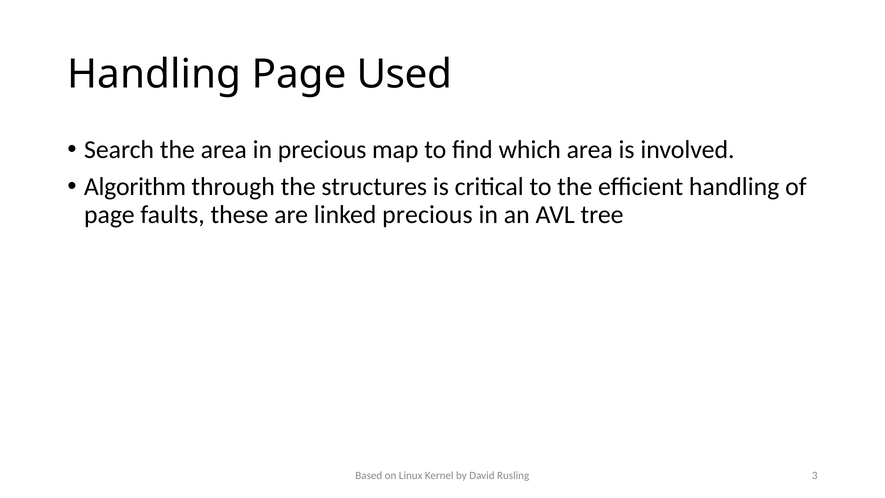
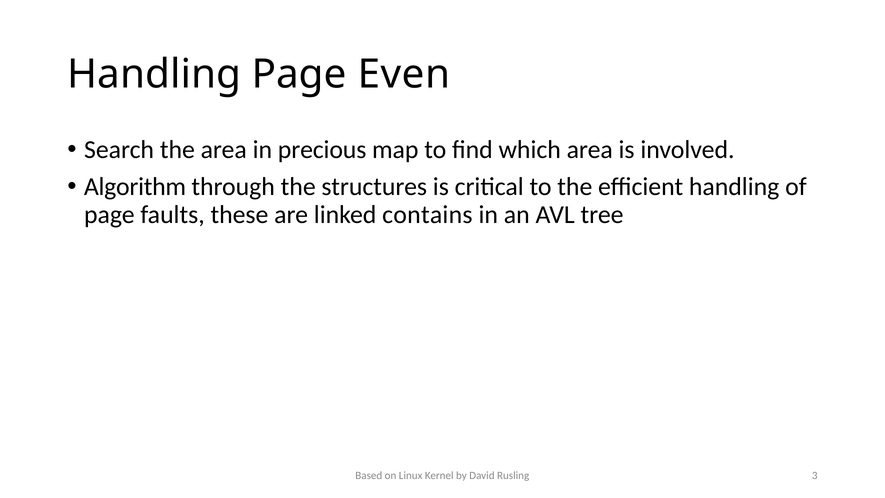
Used: Used -> Even
linked precious: precious -> contains
